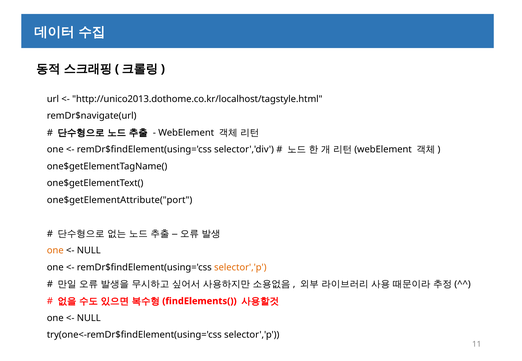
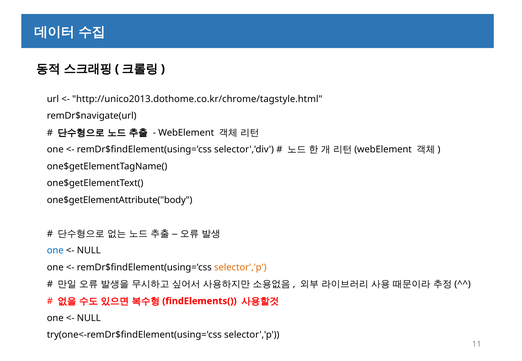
http://unico2013.dothome.co.kr/localhost/tagstyle.html: http://unico2013.dothome.co.kr/localhost/tagstyle.html -> http://unico2013.dothome.co.kr/chrome/tagstyle.html
one$getElementAttribute("port: one$getElementAttribute("port -> one$getElementAttribute("body
one at (55, 251) colour: orange -> blue
